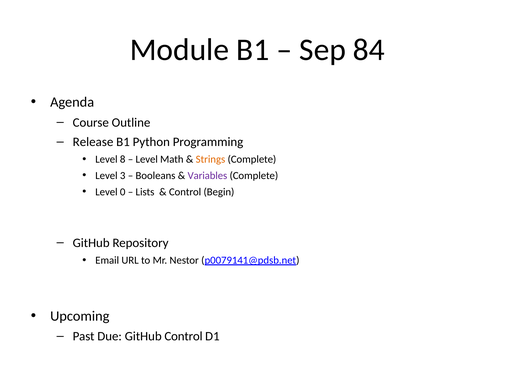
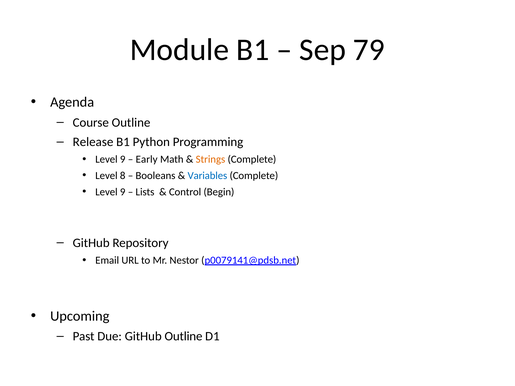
84: 84 -> 79
8 at (123, 159): 8 -> 9
Level at (147, 159): Level -> Early
3: 3 -> 8
Variables colour: purple -> blue
0 at (123, 192): 0 -> 9
GitHub Control: Control -> Outline
